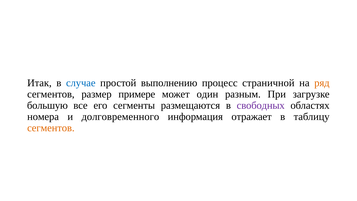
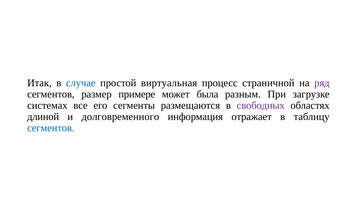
выполнению: выполнению -> виртуальная
ряд colour: orange -> purple
один: один -> была
большую: большую -> системах
номера: номера -> длиной
сегментов at (51, 128) colour: orange -> blue
